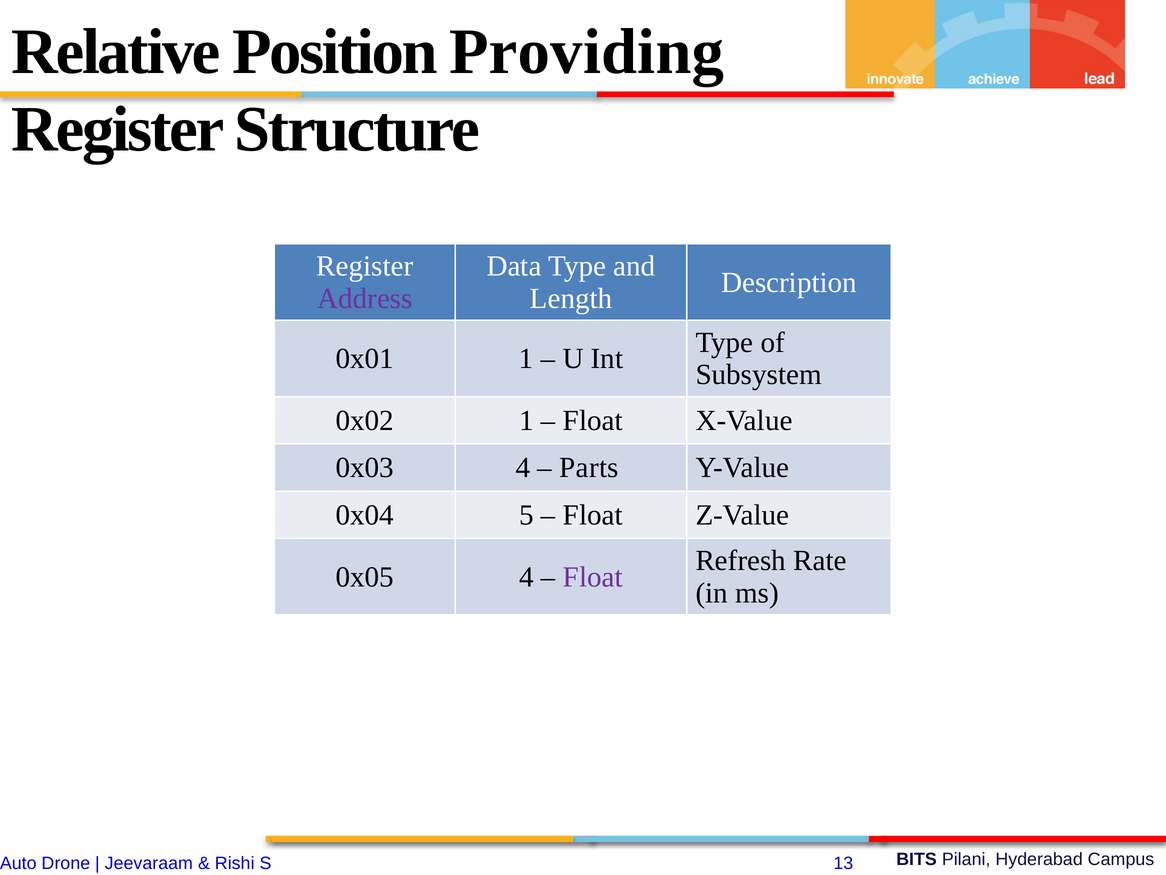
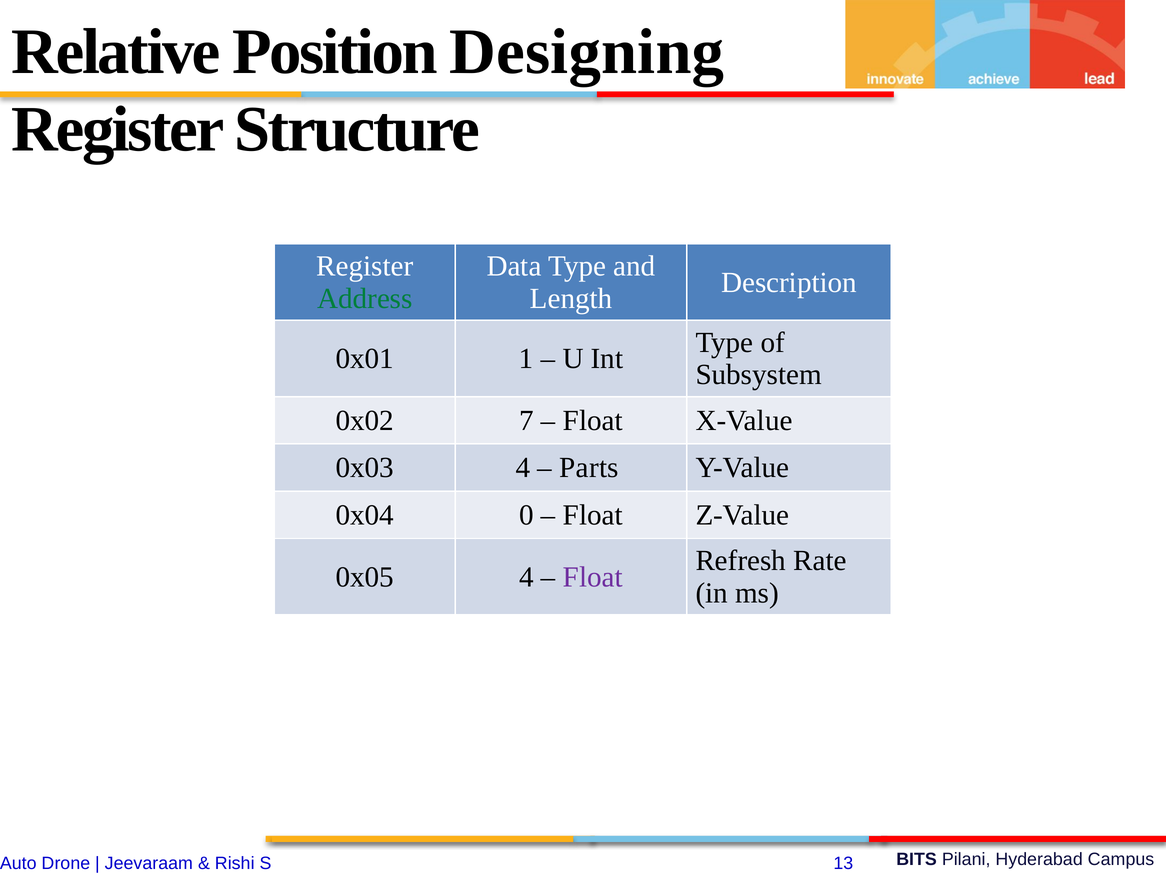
Providing: Providing -> Designing
Address colour: purple -> green
0x02 1: 1 -> 7
5: 5 -> 0
